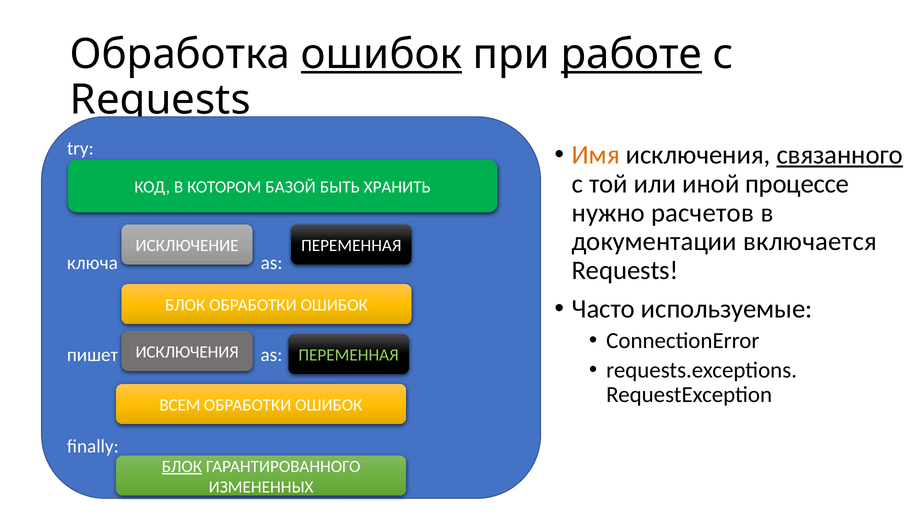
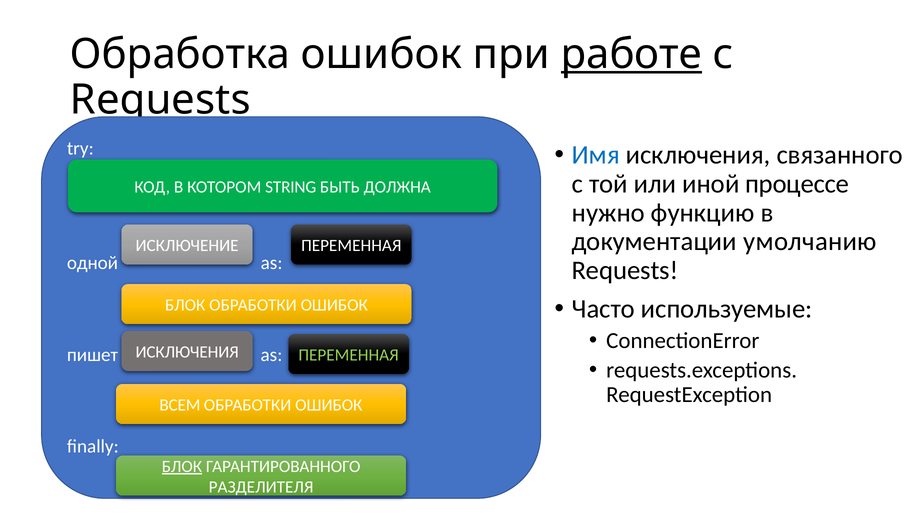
ошибок at (381, 54) underline: present -> none
Имя colour: orange -> blue
связанного underline: present -> none
БАЗОЙ: БАЗОЙ -> STRING
ХРАНИТЬ: ХРАНИТЬ -> ДОЛЖНА
расчетов: расчетов -> функцию
включается: включается -> умолчанию
ключа: ключа -> одной
ИЗМЕНЕННЫХ: ИЗМЕНЕННЫХ -> РАЗДЕЛИТЕЛЯ
